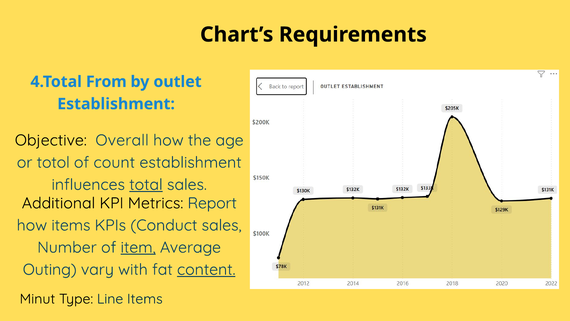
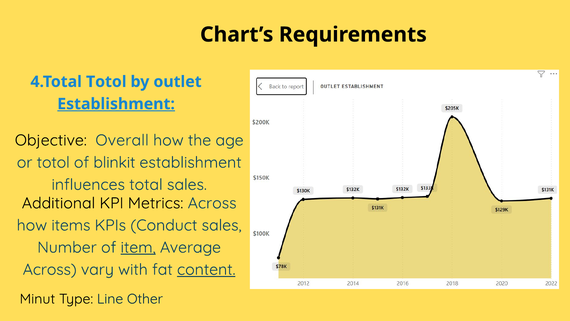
4.Total From: From -> Totol
Establishment at (116, 104) underline: none -> present
count: count -> blinkit
total underline: present -> none
Metrics Report: Report -> Across
Outing at (50, 269): Outing -> Across
Line Items: Items -> Other
